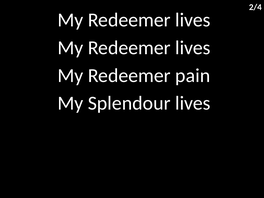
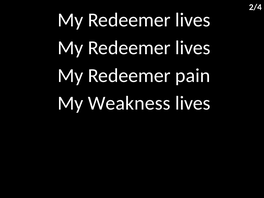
Splendour: Splendour -> Weakness
